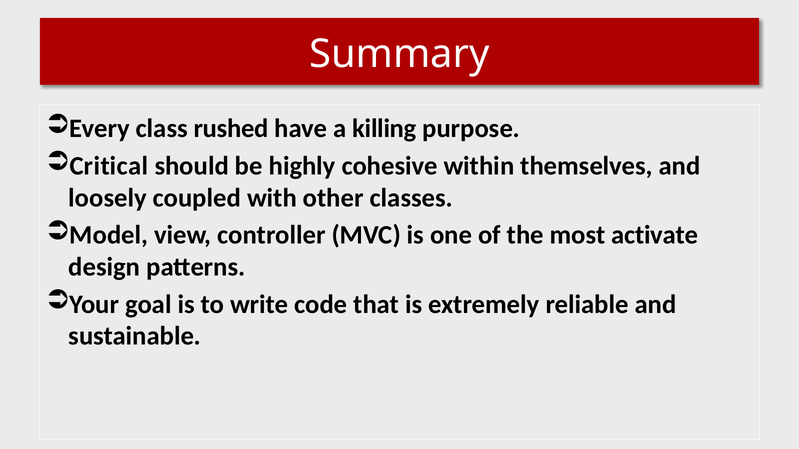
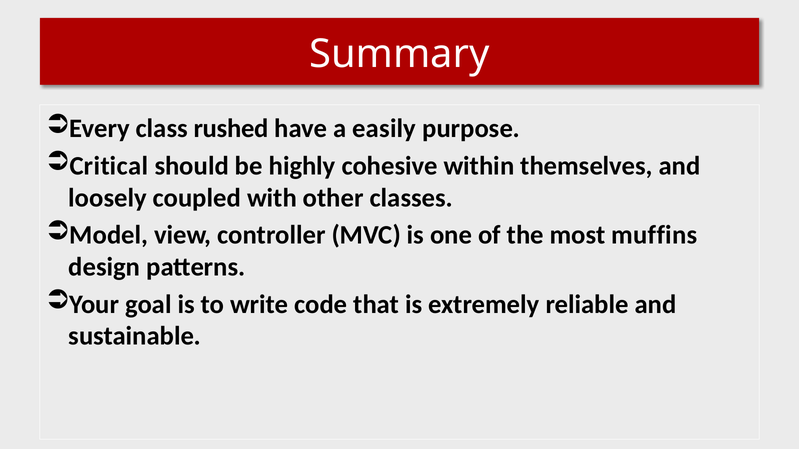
killing: killing -> easily
activate: activate -> muffins
